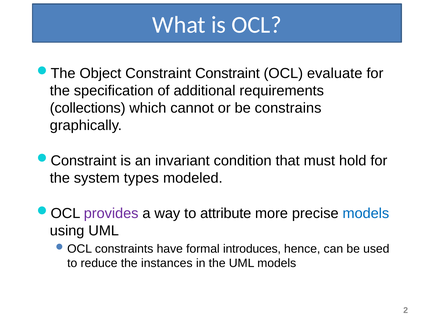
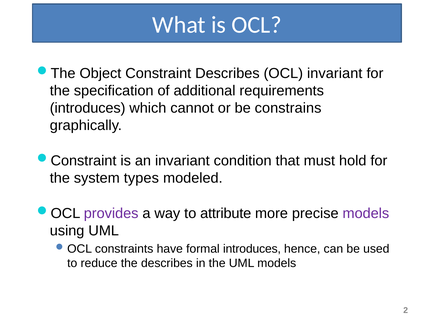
Constraint Constraint: Constraint -> Describes
OCL evaluate: evaluate -> invariant
collections at (88, 108): collections -> introduces
models at (366, 214) colour: blue -> purple
the instances: instances -> describes
